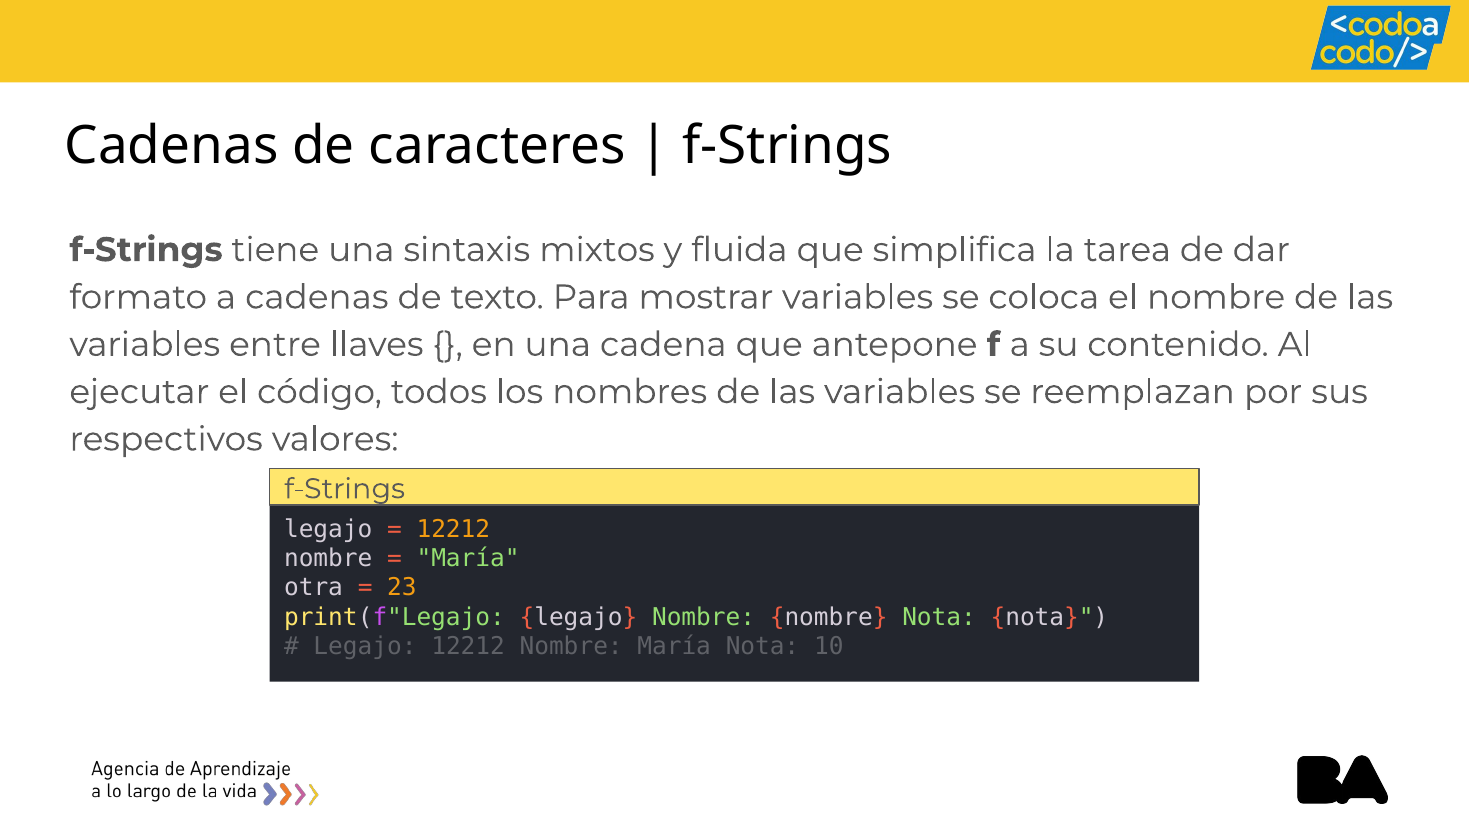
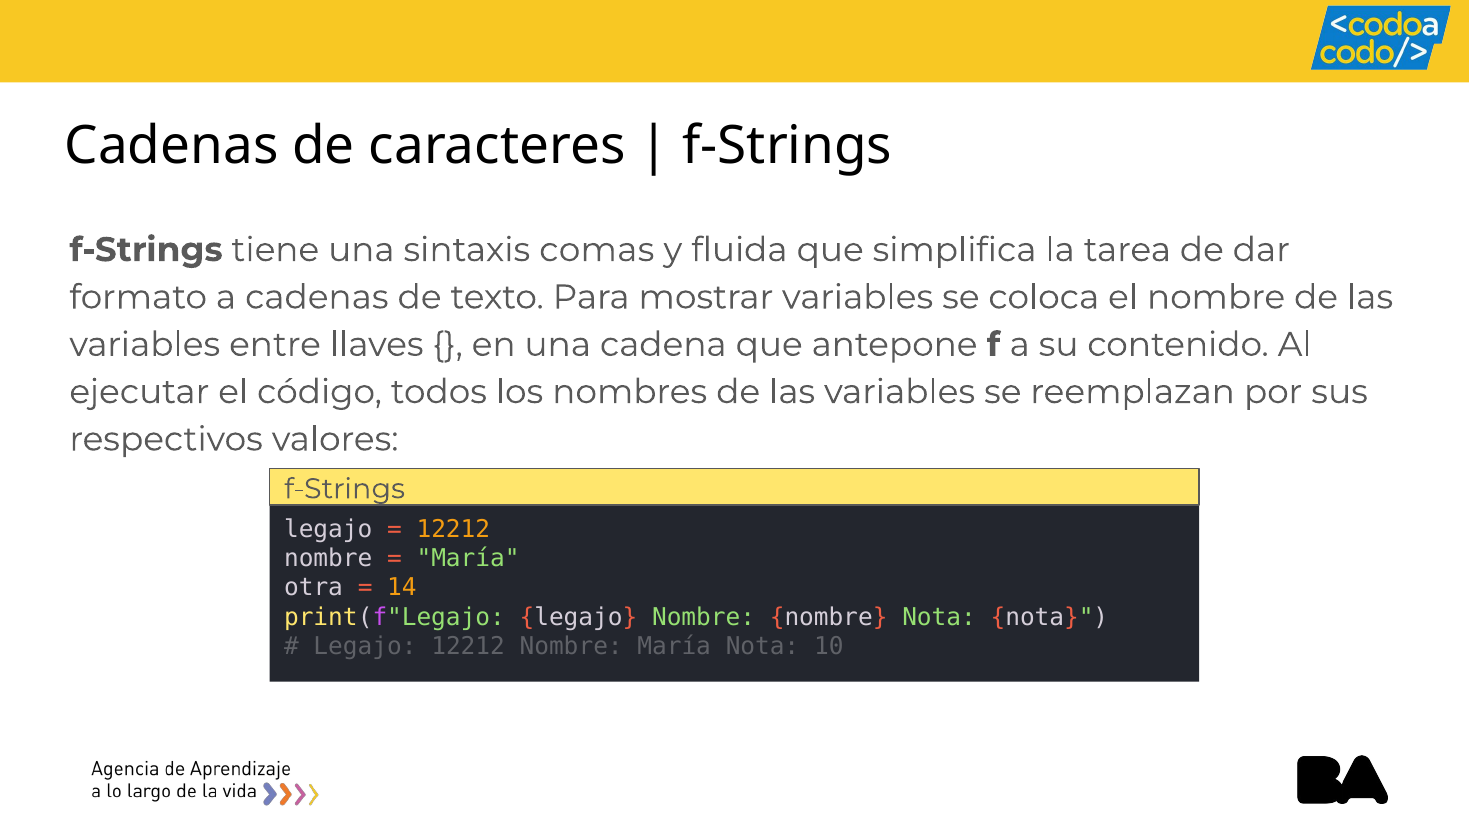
mixtos: mixtos -> comas
23: 23 -> 14
